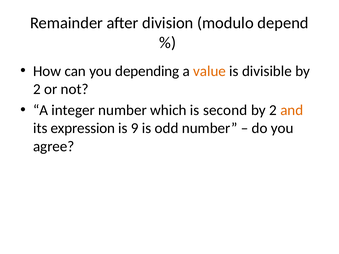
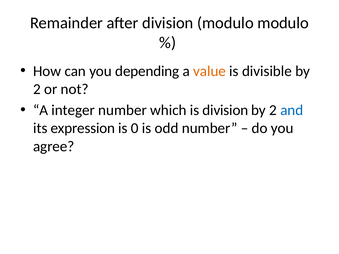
modulo depend: depend -> modulo
is second: second -> division
and colour: orange -> blue
9: 9 -> 0
